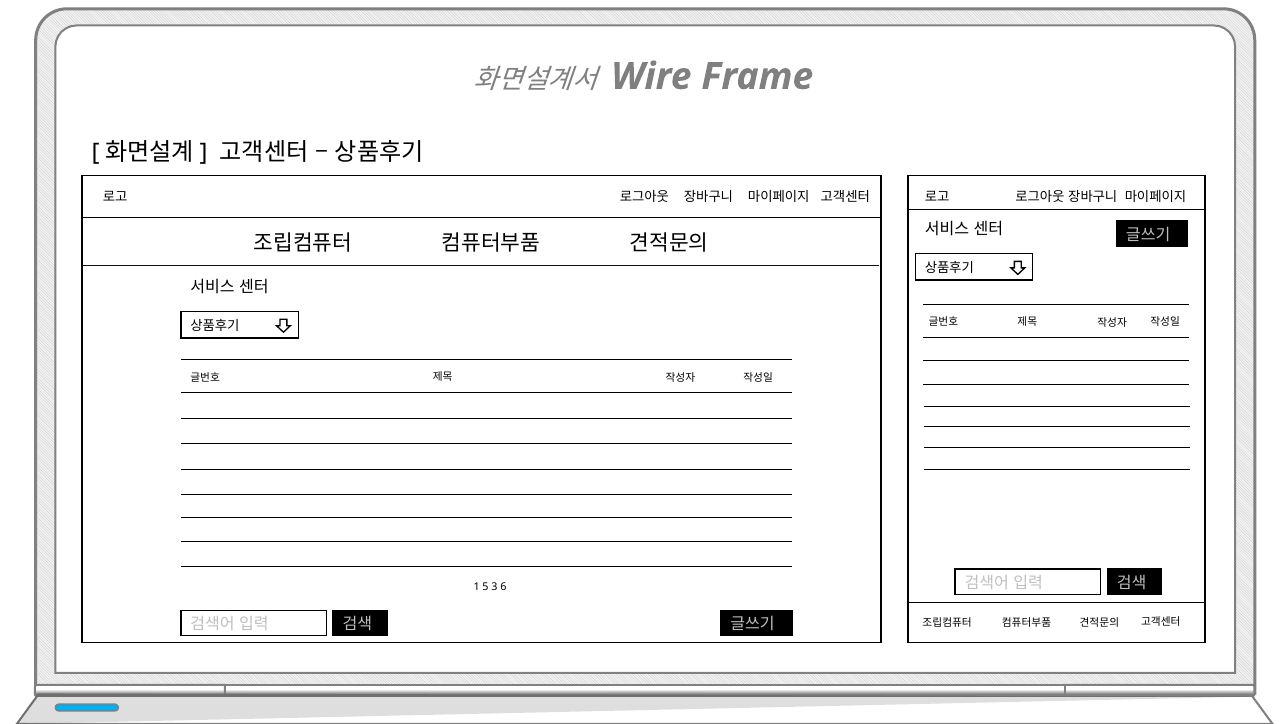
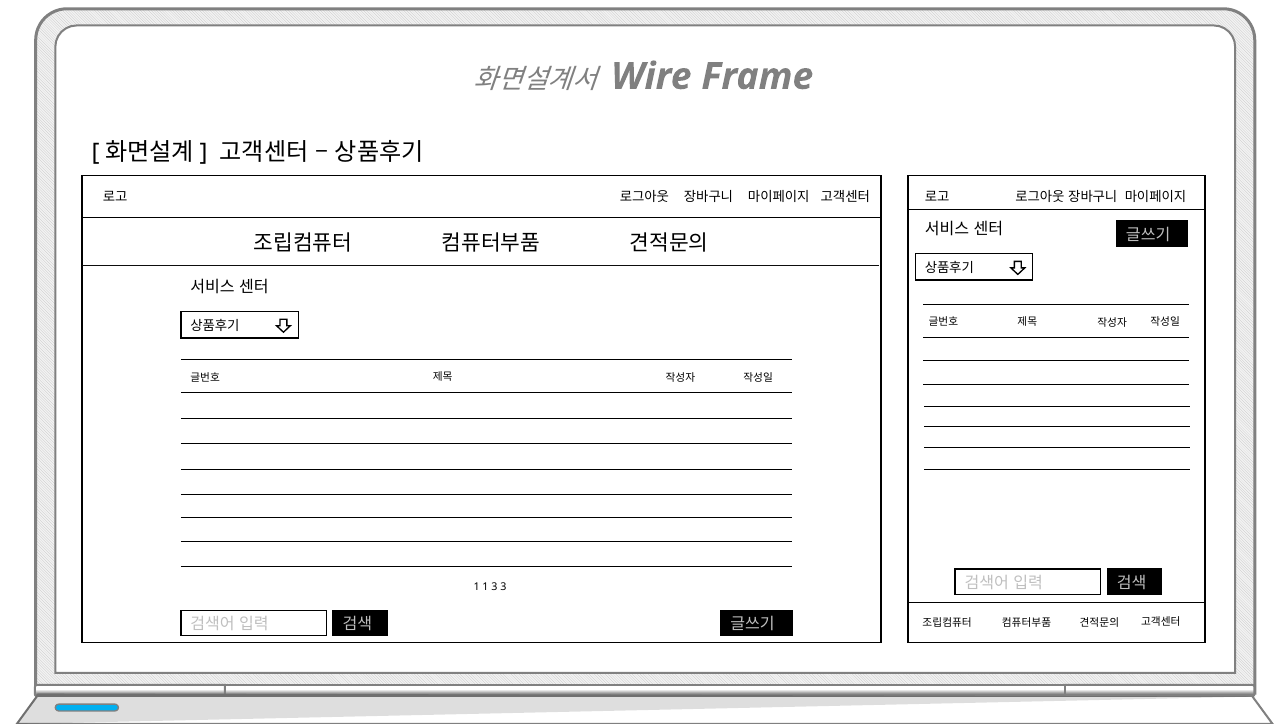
1 5: 5 -> 1
3 6: 6 -> 3
